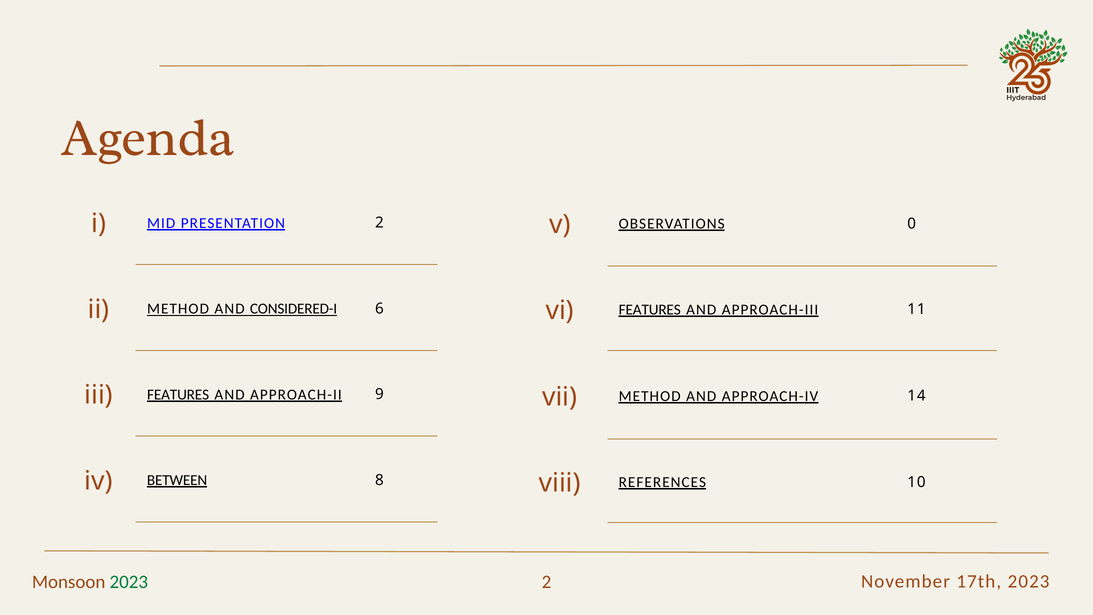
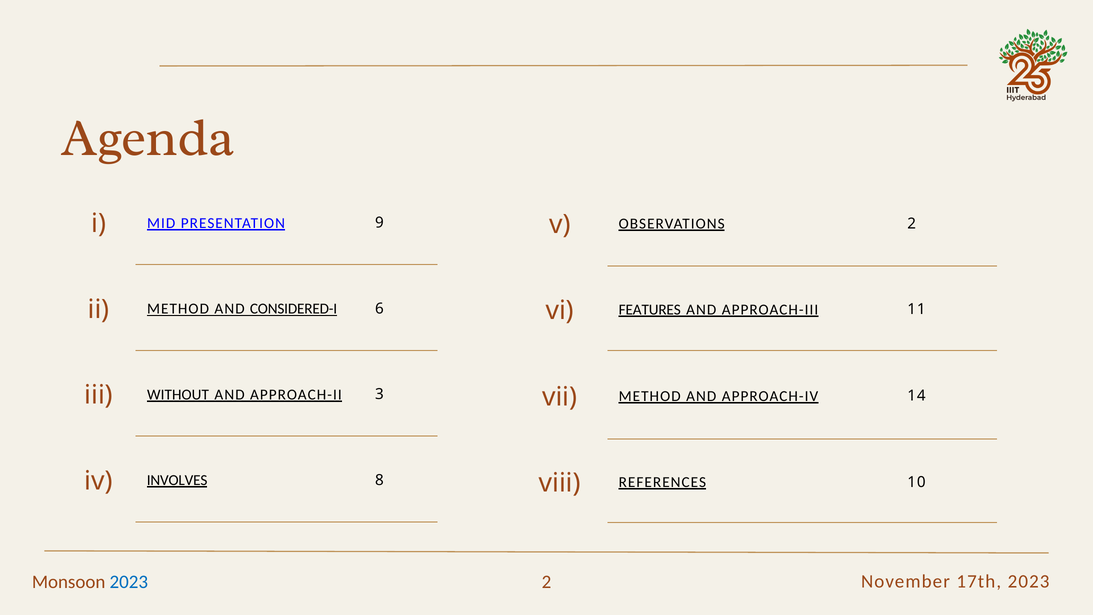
PRESENTATION 2: 2 -> 9
OBSERVATIONS 0: 0 -> 2
iii FEATURES: FEATURES -> WITHOUT
9: 9 -> 3
BETWEEN: BETWEEN -> INVOLVES
2023 at (129, 582) colour: green -> blue
